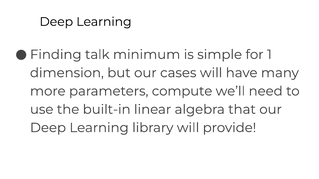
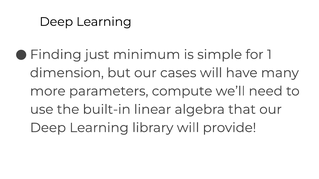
talk: talk -> just
